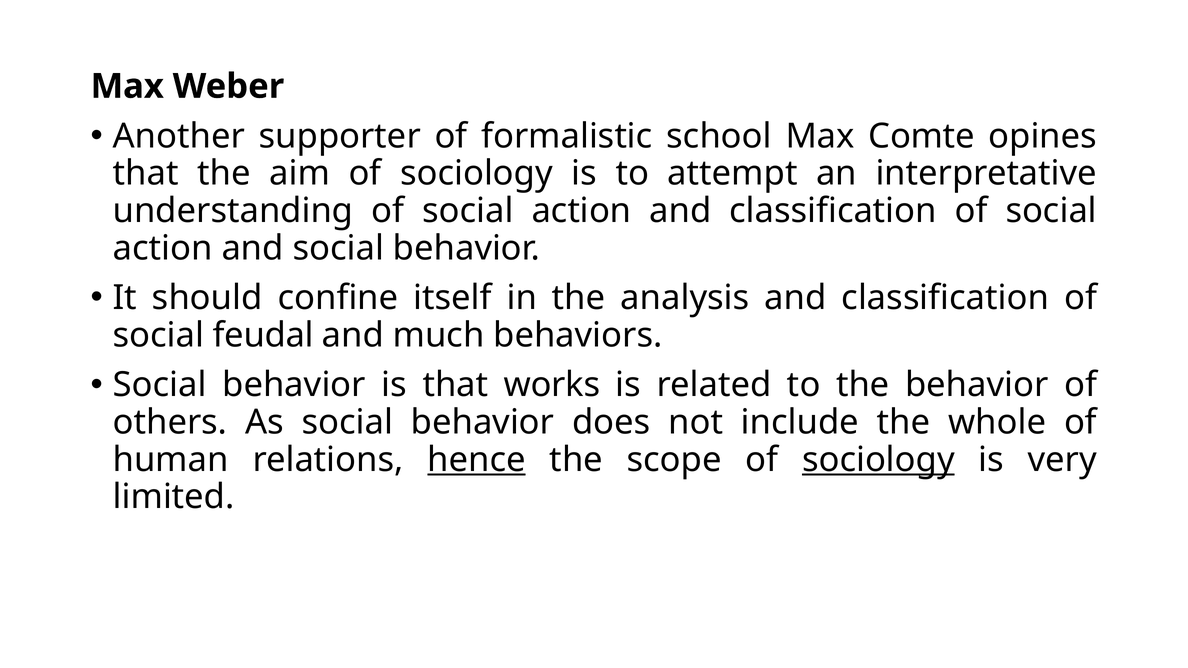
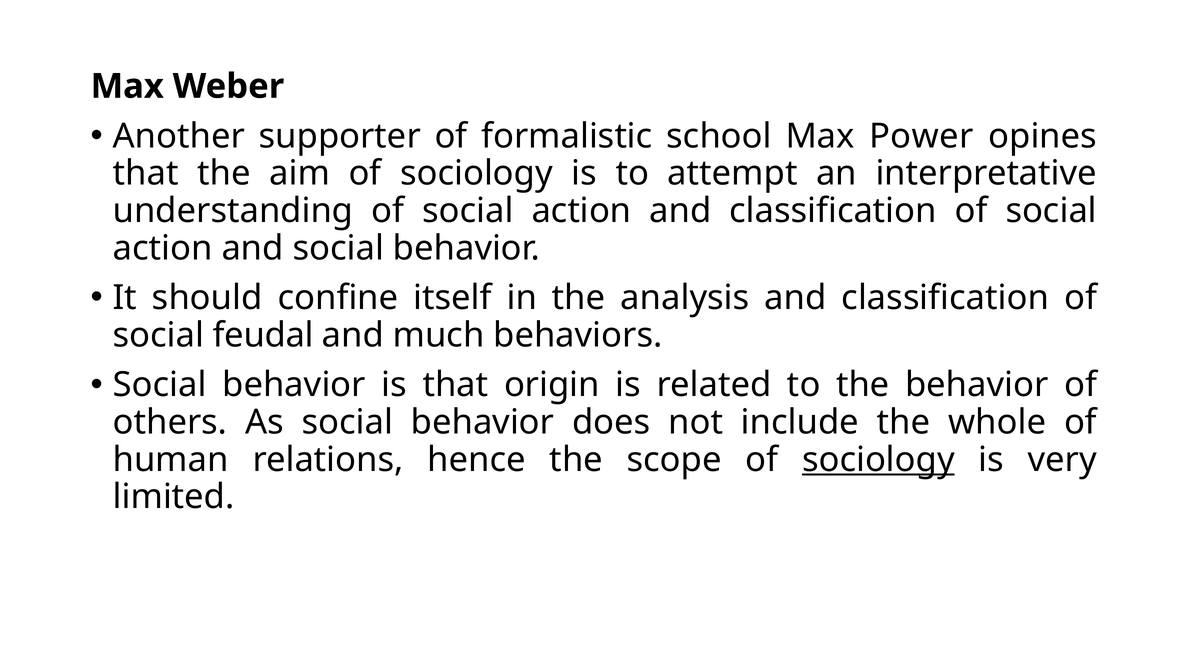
Comte: Comte -> Power
works: works -> origin
hence underline: present -> none
